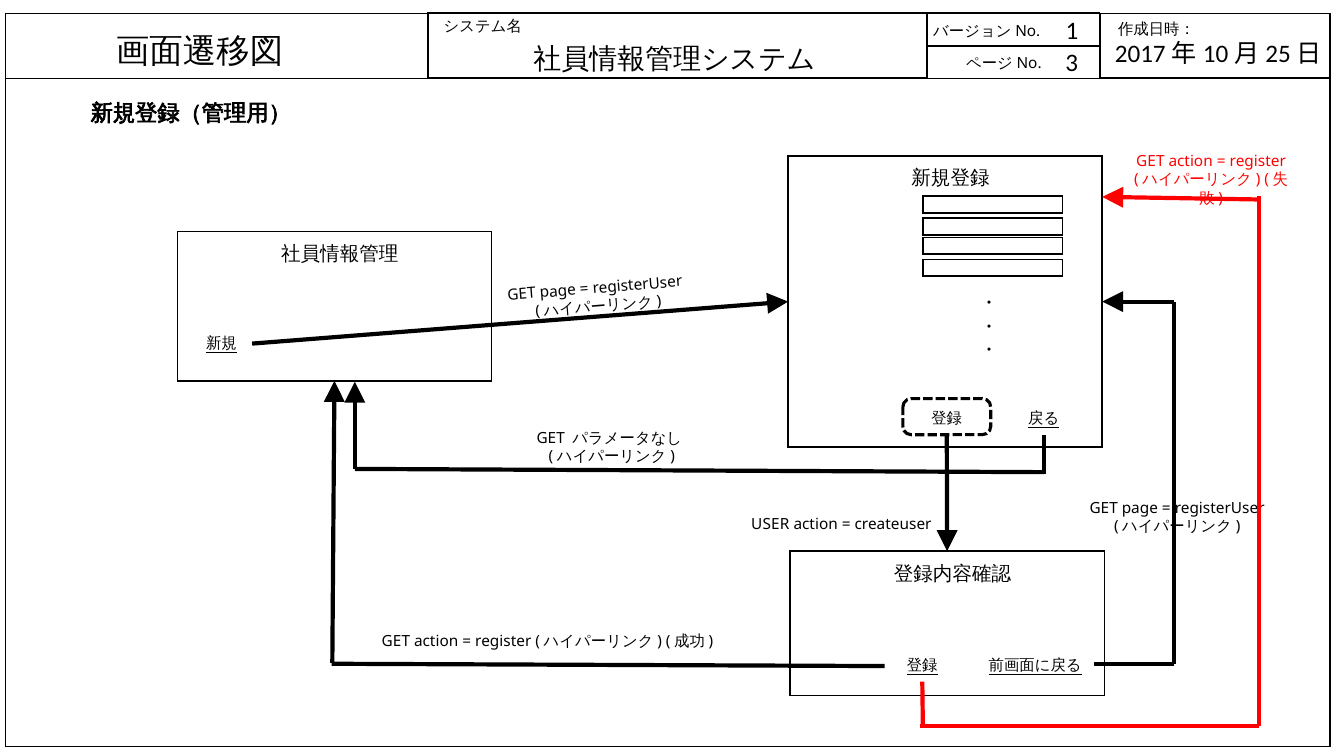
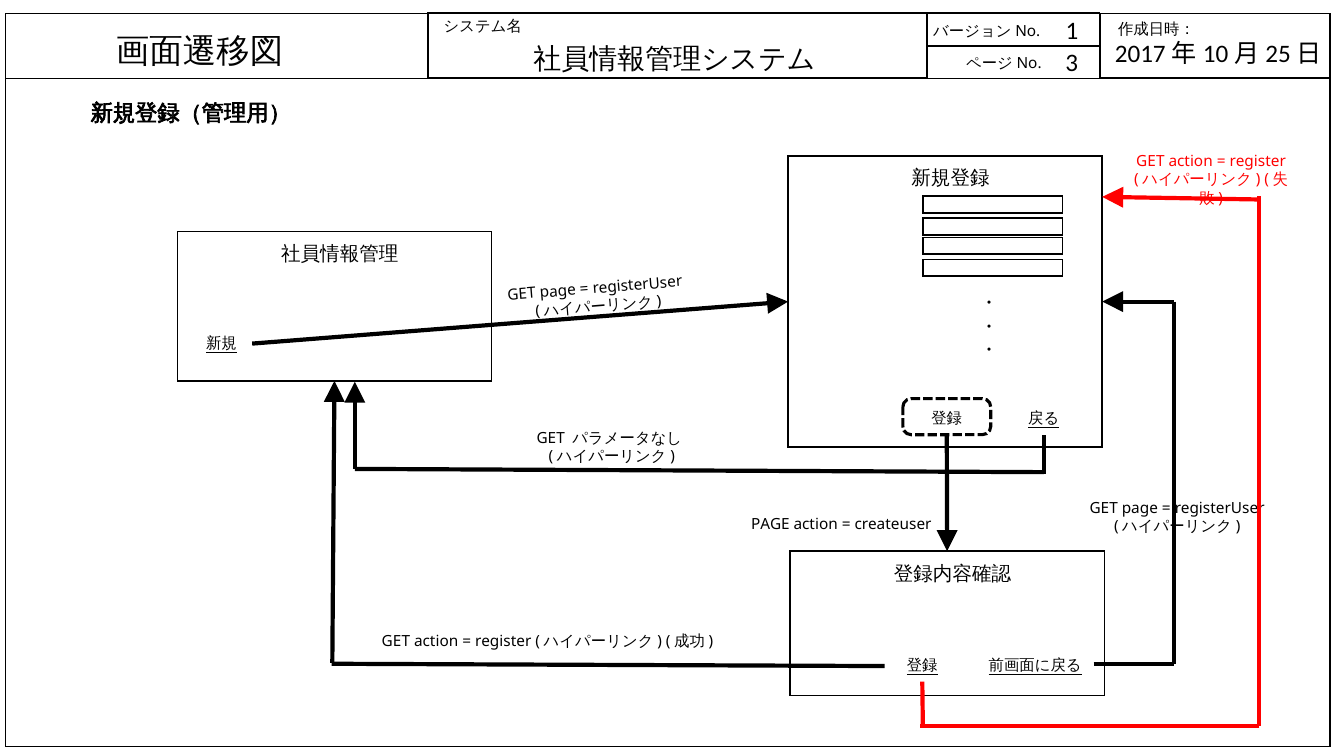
USER at (770, 524): USER -> PAGE
